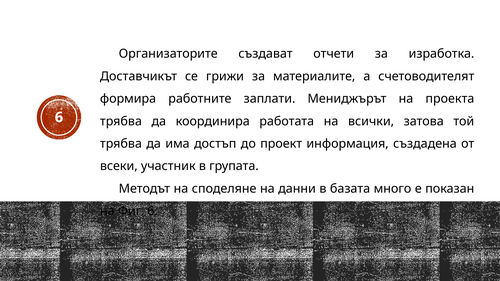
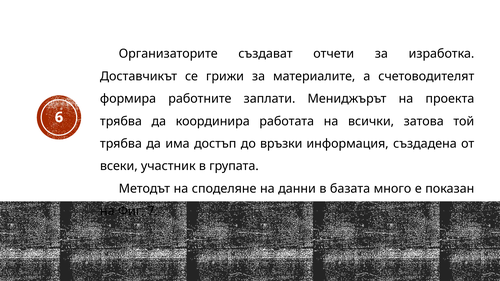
проект: проект -> връзки
Фиг 6: 6 -> 7
